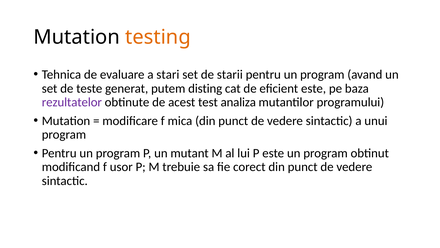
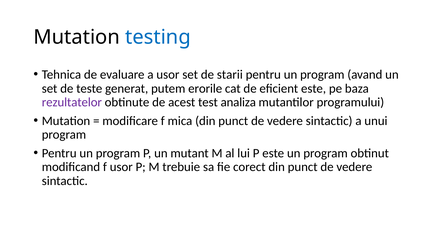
testing colour: orange -> blue
a stari: stari -> usor
disting: disting -> erorile
